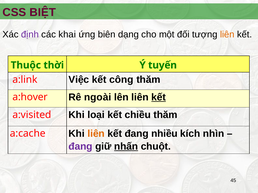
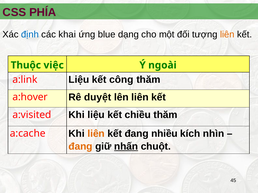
BIỆT: BIỆT -> PHÍA
định colour: purple -> blue
biên: biên -> blue
thời: thời -> việc
tuyến: tuyến -> ngoài
a:link Việc: Việc -> Liệu
ngoài: ngoài -> duyệt
kết at (159, 97) underline: present -> none
Khi loại: loại -> liệu
đang at (81, 147) colour: purple -> orange
